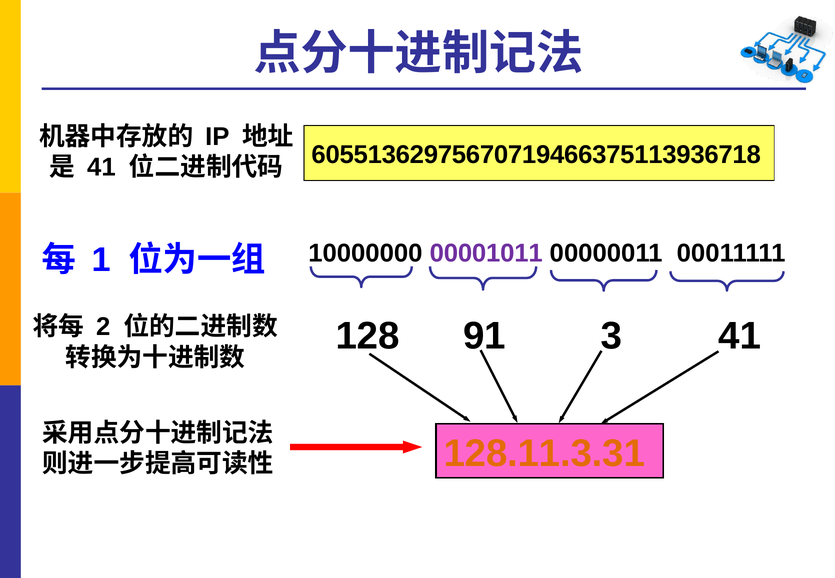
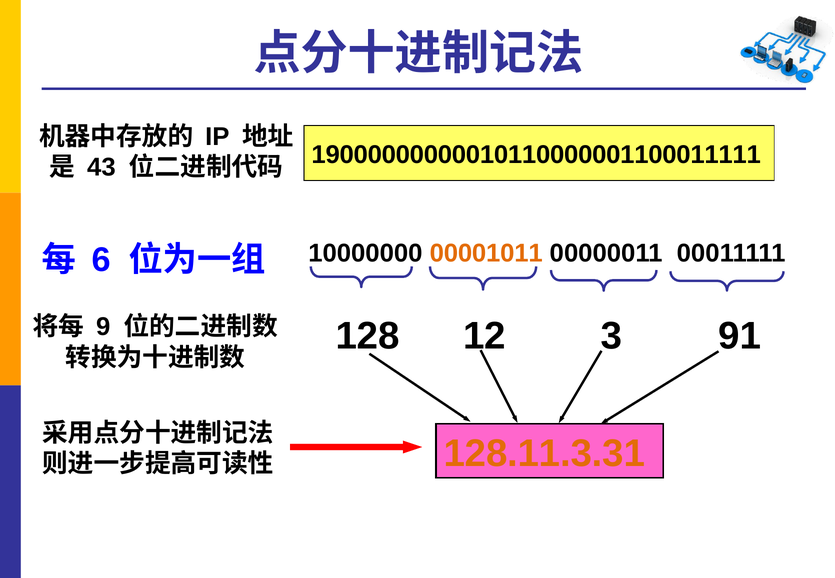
60551362975670719466375113936718: 60551362975670719466375113936718 -> 19000000000010110000001100011111
41 at (101, 167): 41 -> 43
00001011 colour: purple -> orange
1: 1 -> 6
2: 2 -> 9
91: 91 -> 12
3 41: 41 -> 91
